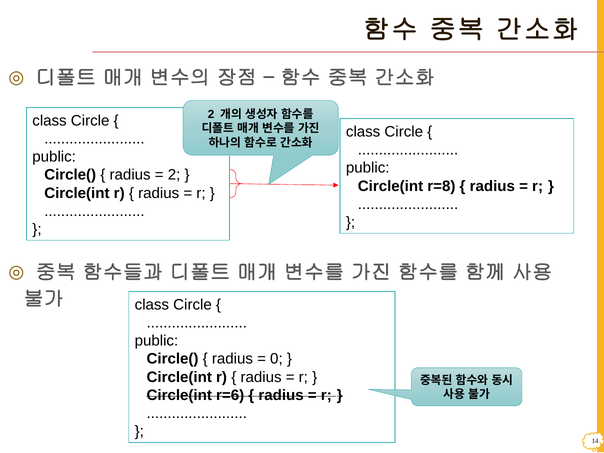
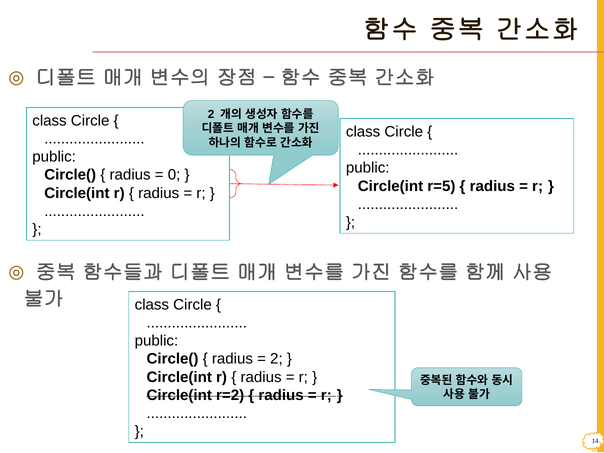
2 at (174, 175): 2 -> 0
r=8: r=8 -> r=5
0 at (276, 359): 0 -> 2
r=6: r=6 -> r=2
